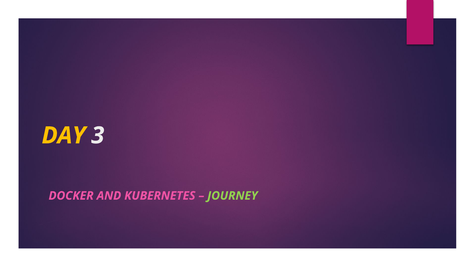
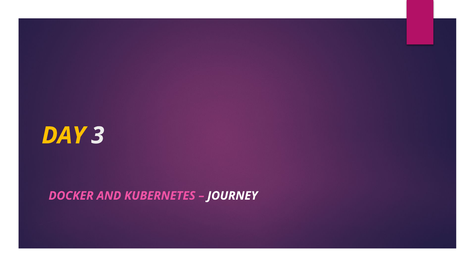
JOURNEY colour: light green -> white
